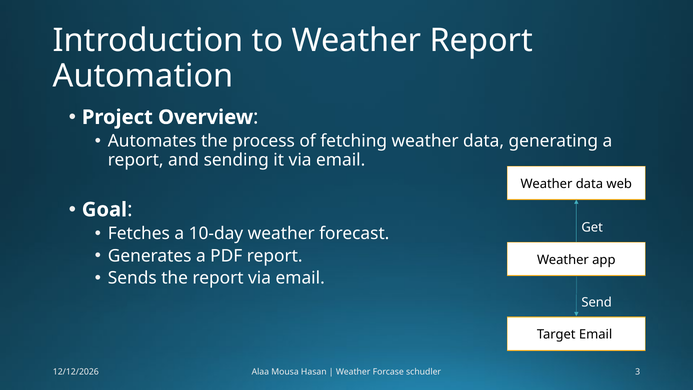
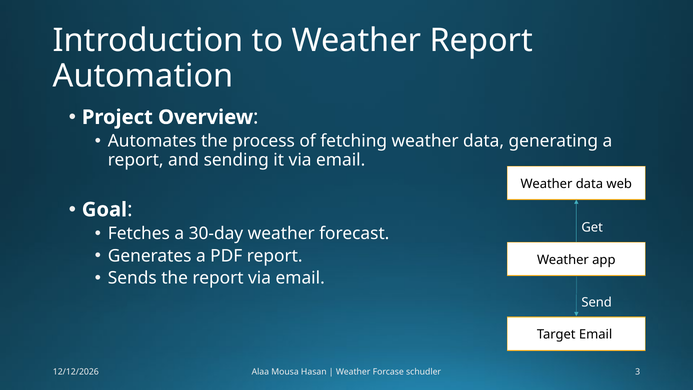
10-day: 10-day -> 30-day
